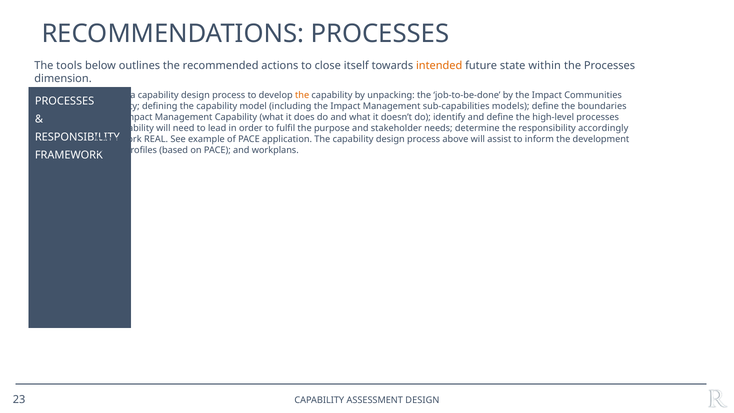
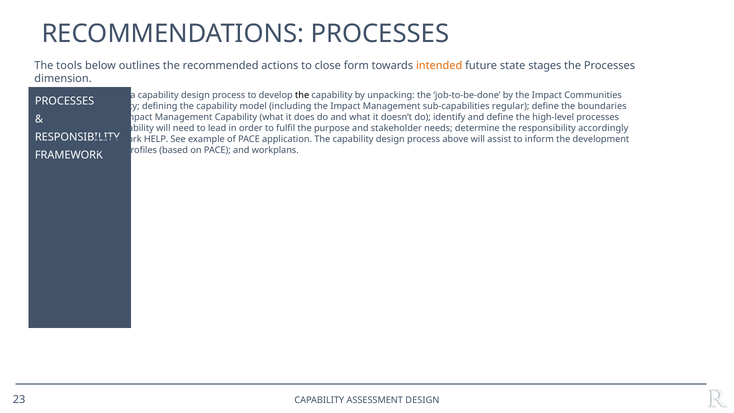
itself: itself -> form
within: within -> stages
the at (302, 95) colour: orange -> black
models: models -> regular
REAL: REAL -> HELP
